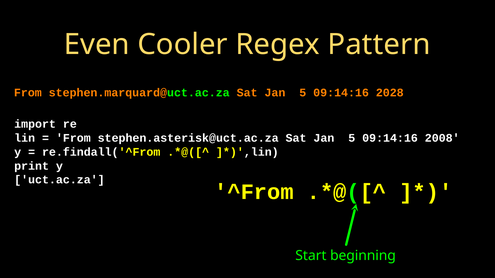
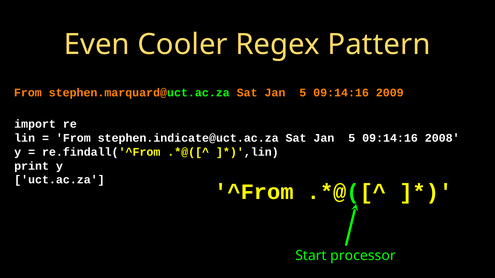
2028: 2028 -> 2009
stephen.asterisk@uct.ac.za: stephen.asterisk@uct.ac.za -> stephen.indicate@uct.ac.za
beginning: beginning -> processor
